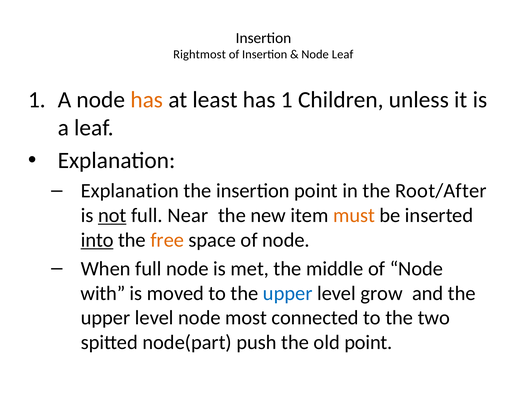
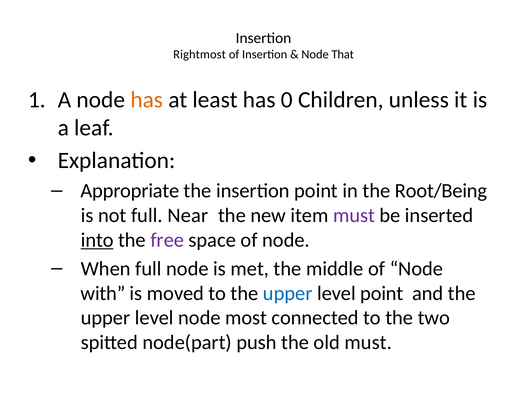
Node Leaf: Leaf -> That
has 1: 1 -> 0
Explanation at (130, 191): Explanation -> Appropriate
Root/After: Root/After -> Root/Being
not underline: present -> none
must at (354, 216) colour: orange -> purple
free colour: orange -> purple
level grow: grow -> point
old point: point -> must
